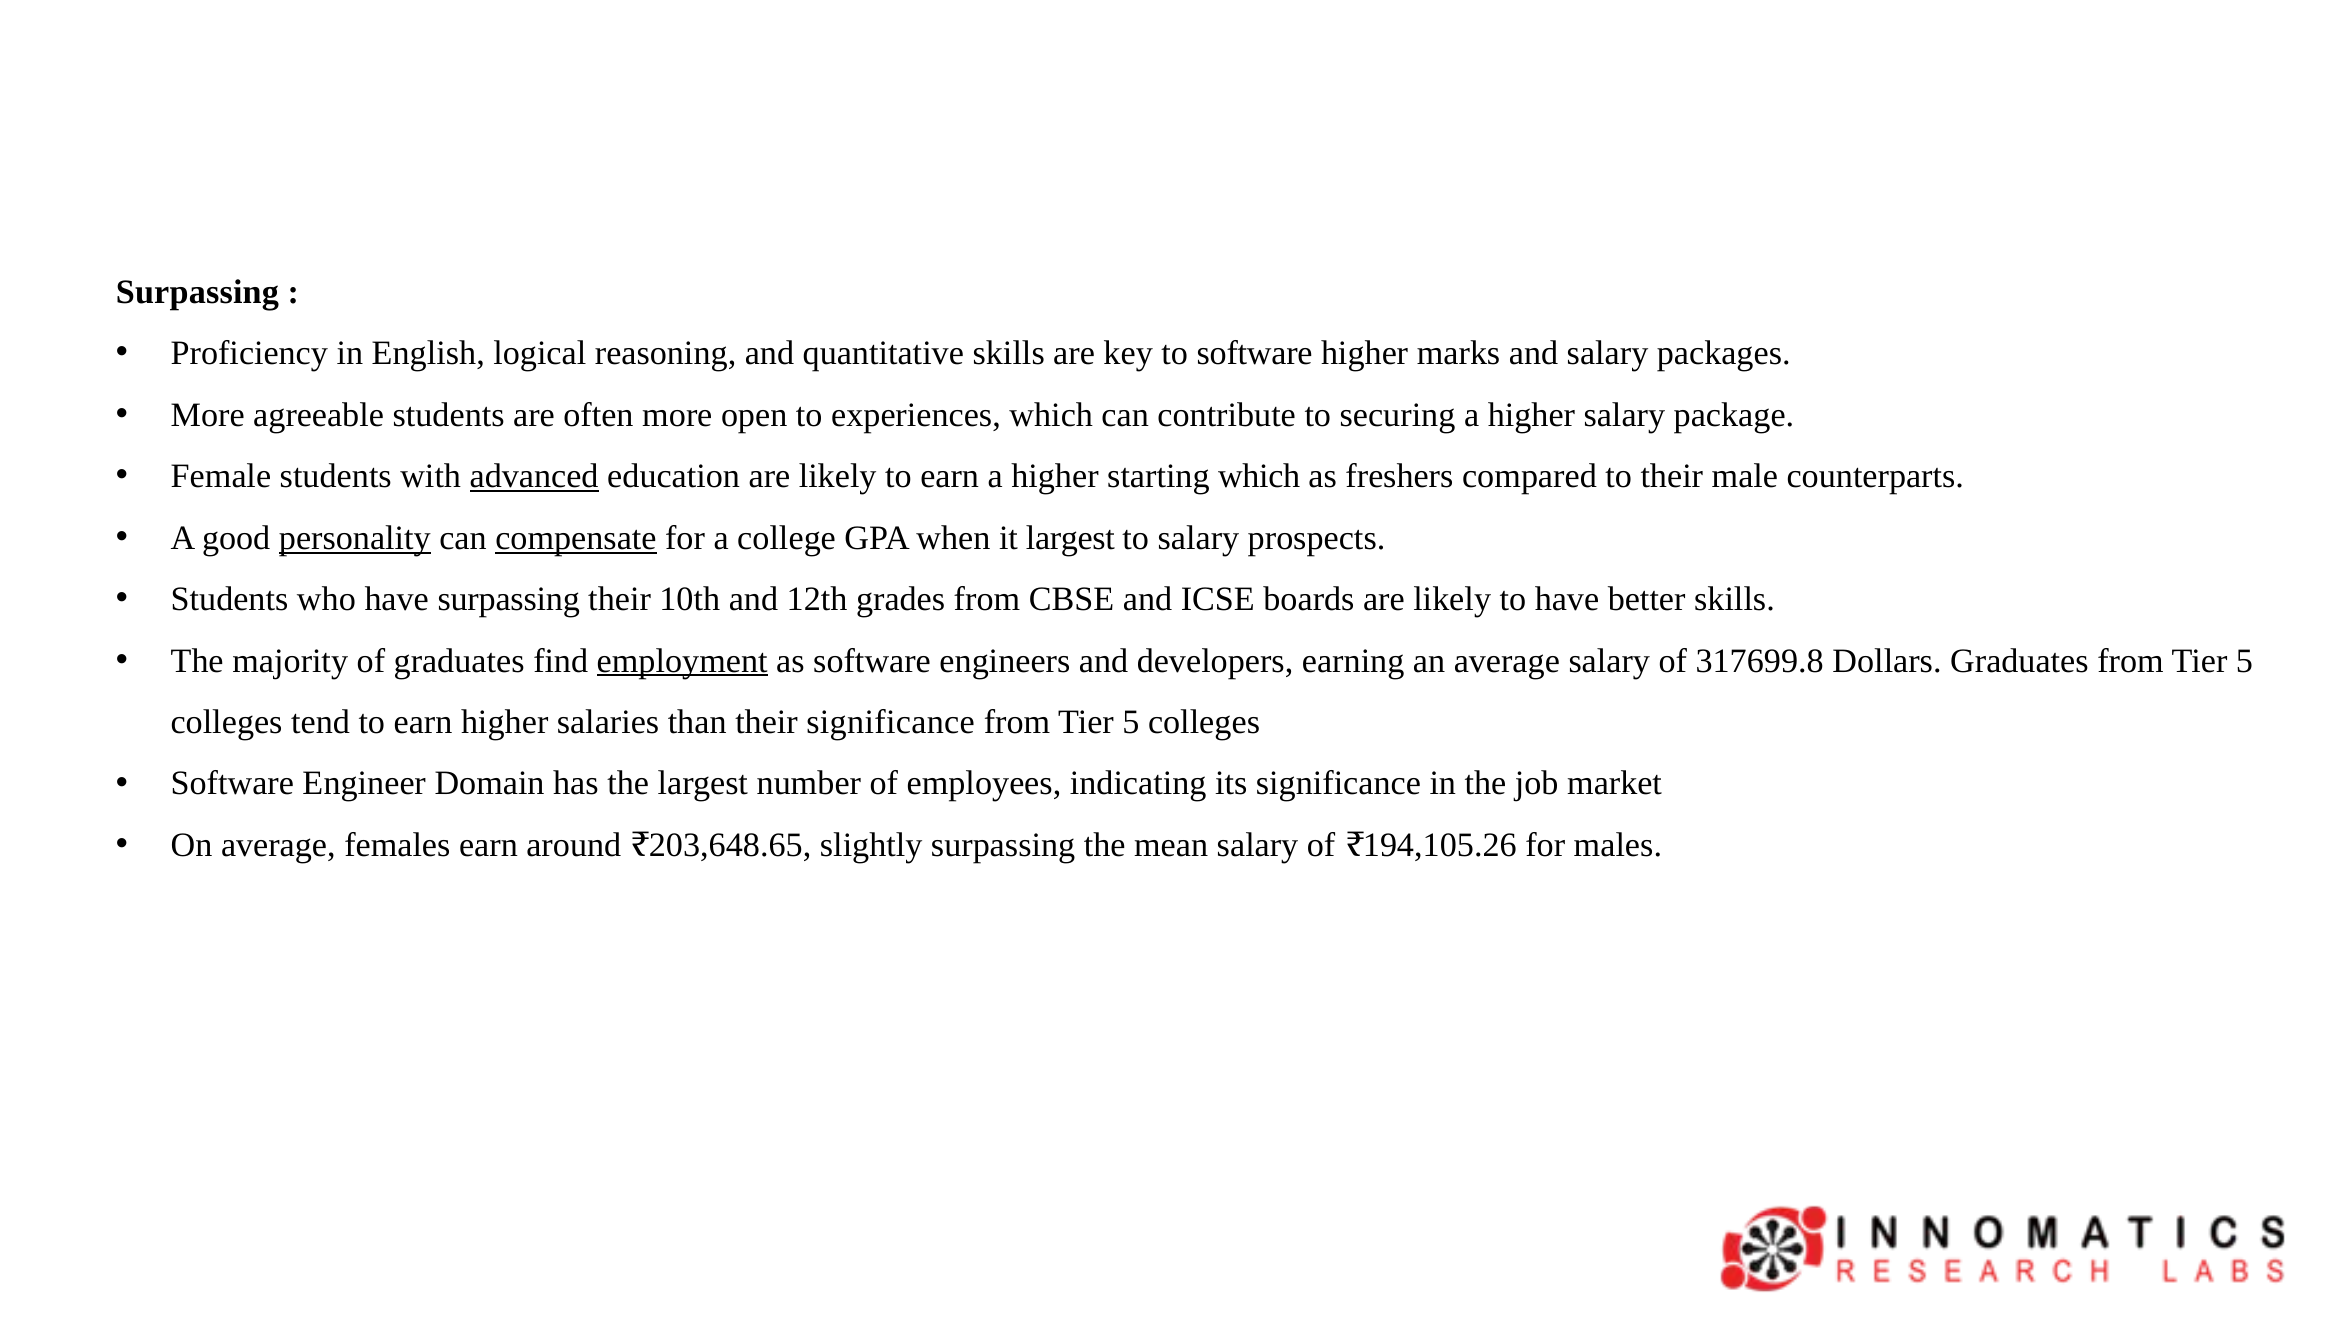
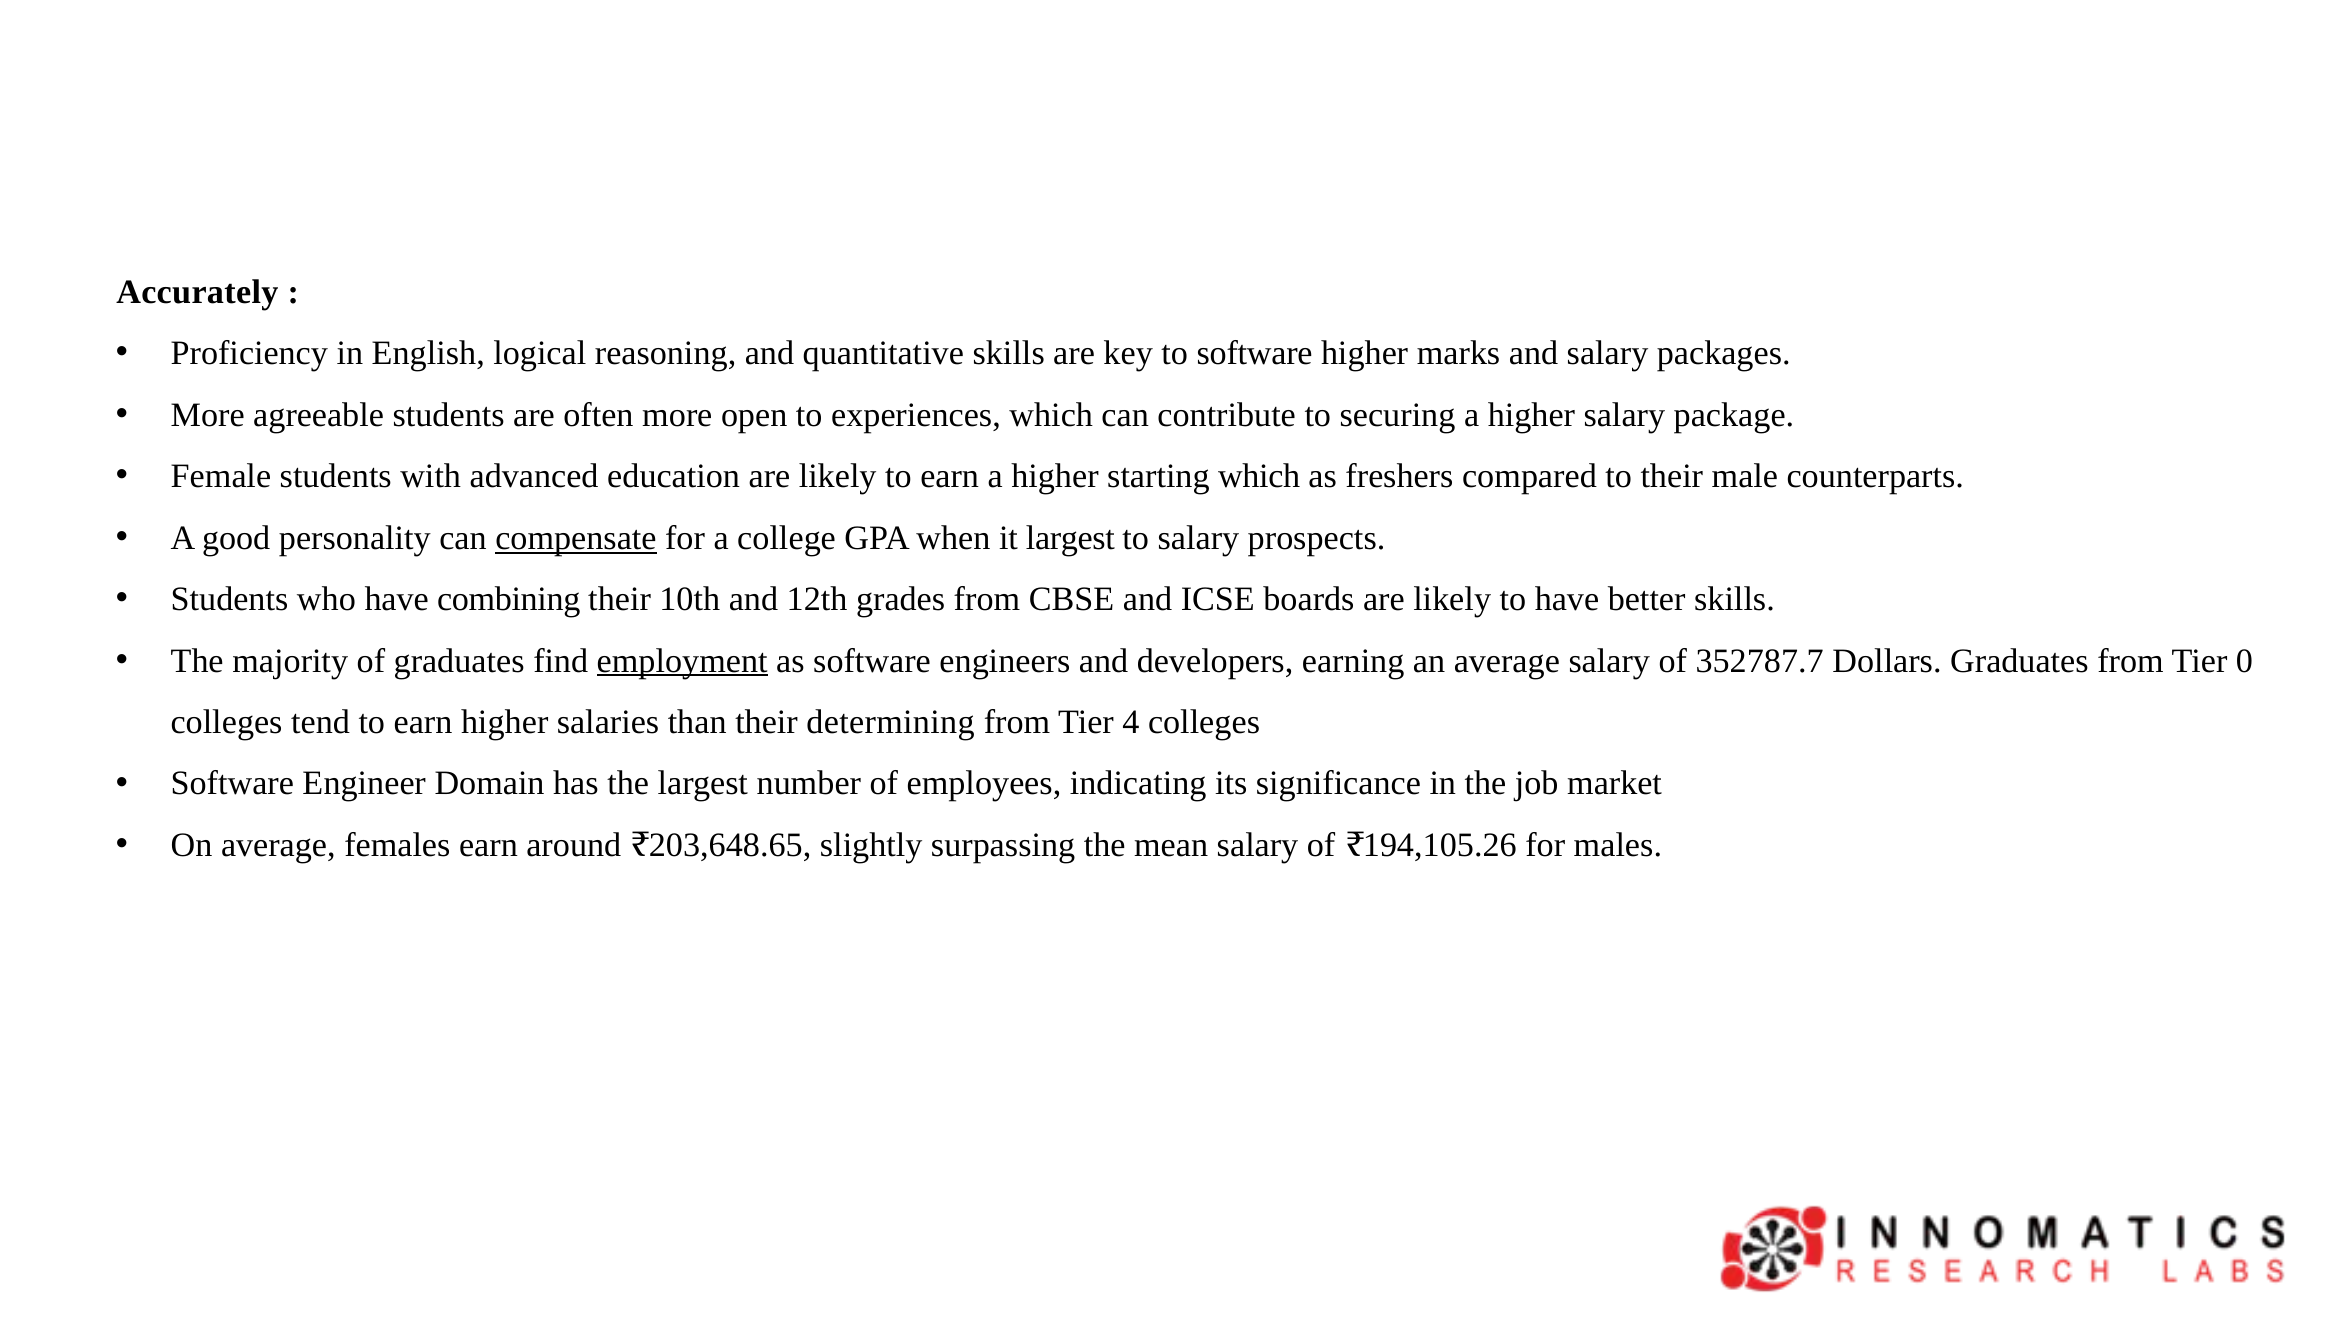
Surpassing at (197, 292): Surpassing -> Accurately
advanced underline: present -> none
personality underline: present -> none
have surpassing: surpassing -> combining
317699.8: 317699.8 -> 352787.7
Graduates from Tier 5: 5 -> 0
their significance: significance -> determining
5 at (1131, 722): 5 -> 4
